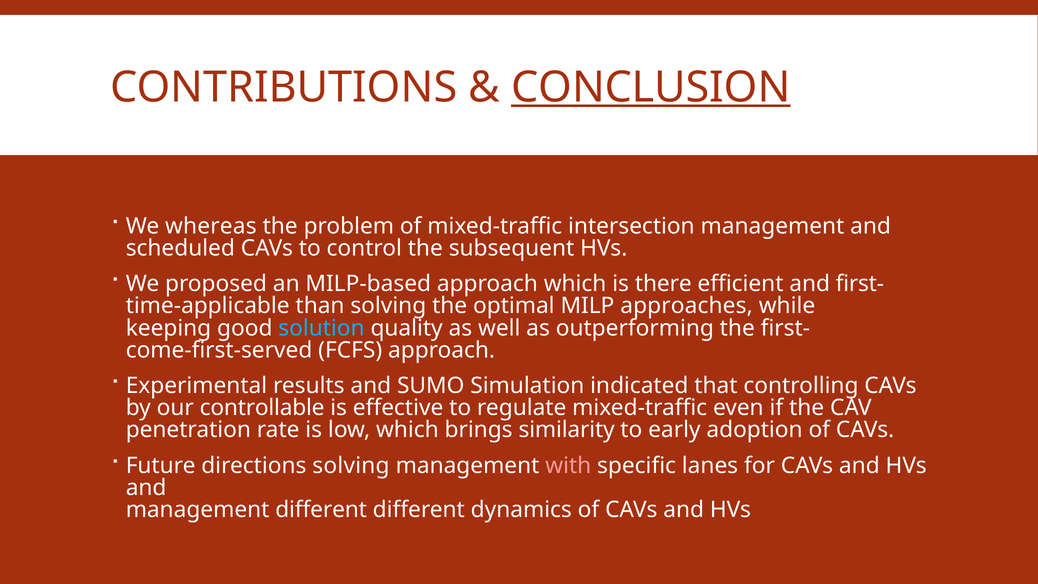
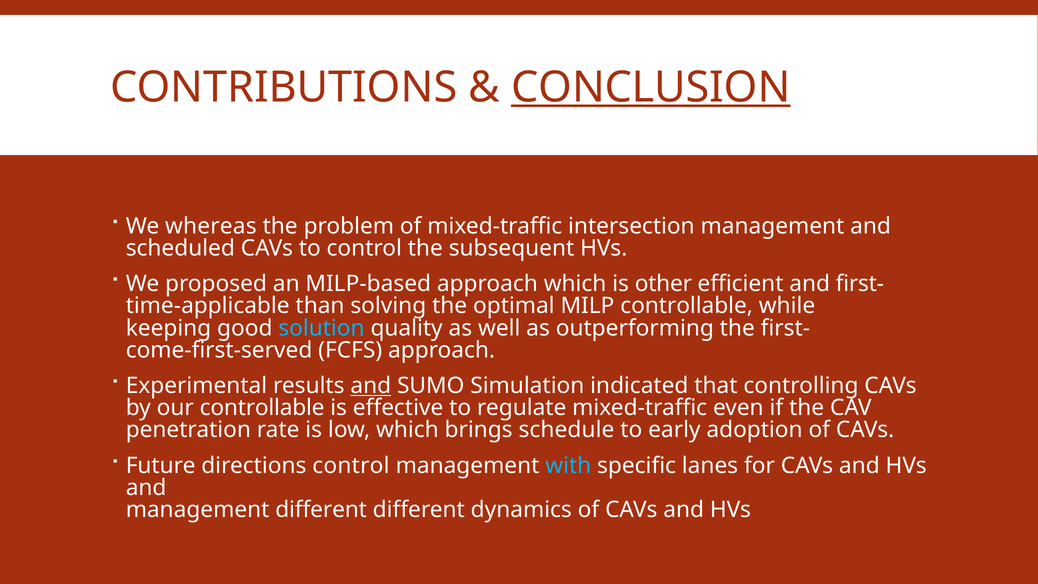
there: there -> other
MILP approaches: approaches -> controllable
and at (371, 386) underline: none -> present
similarity: similarity -> schedule
directions solving: solving -> control
with colour: pink -> light blue
